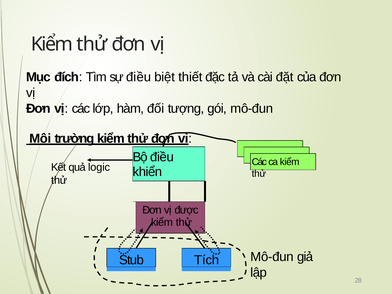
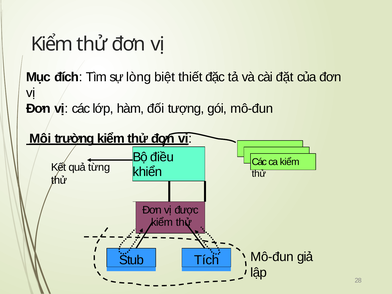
sự điều: điều -> lòng
logic: logic -> từng
